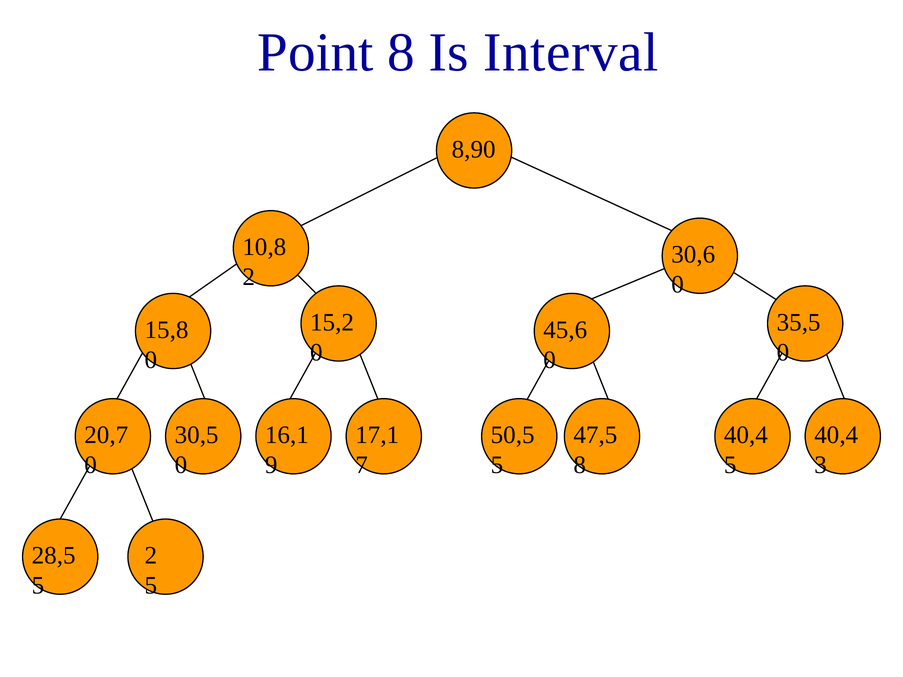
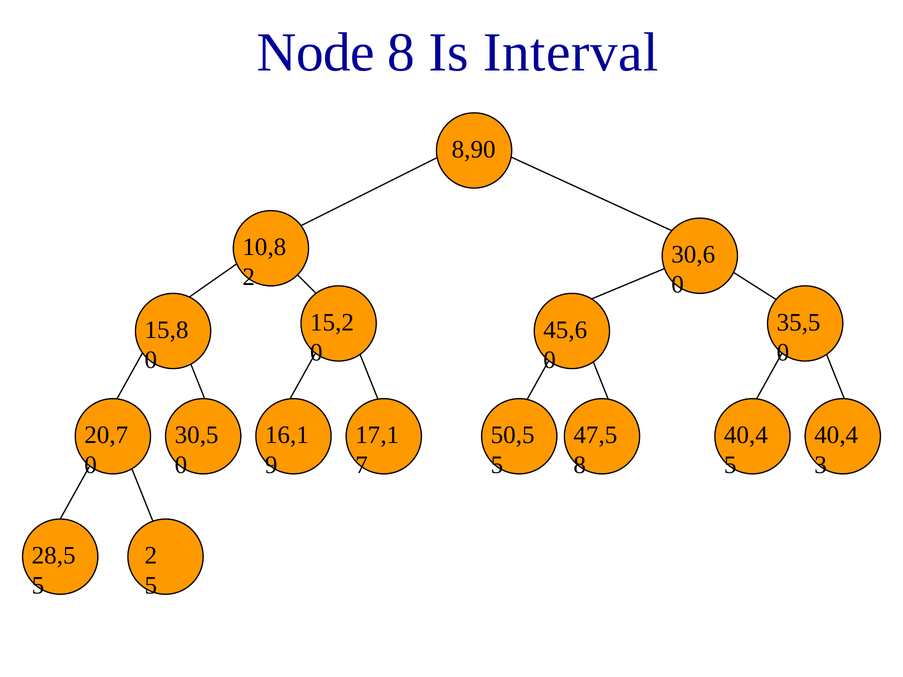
Point: Point -> Node
